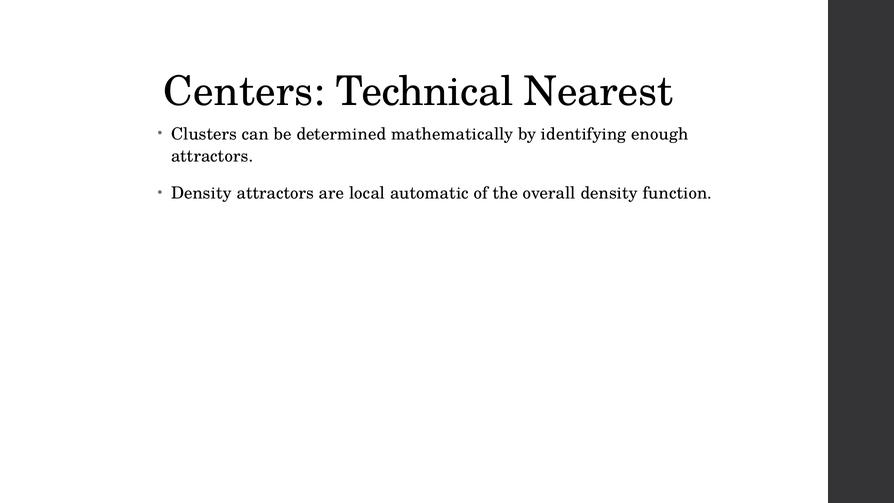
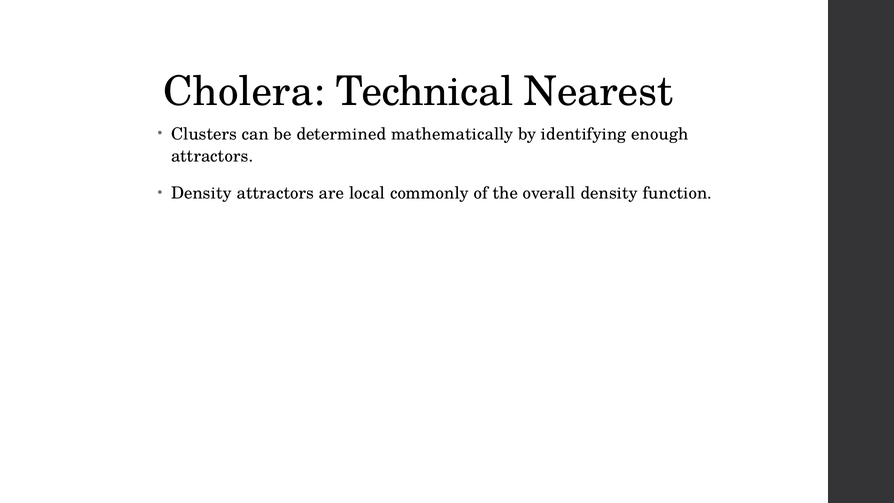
Centers: Centers -> Cholera
automatic: automatic -> commonly
